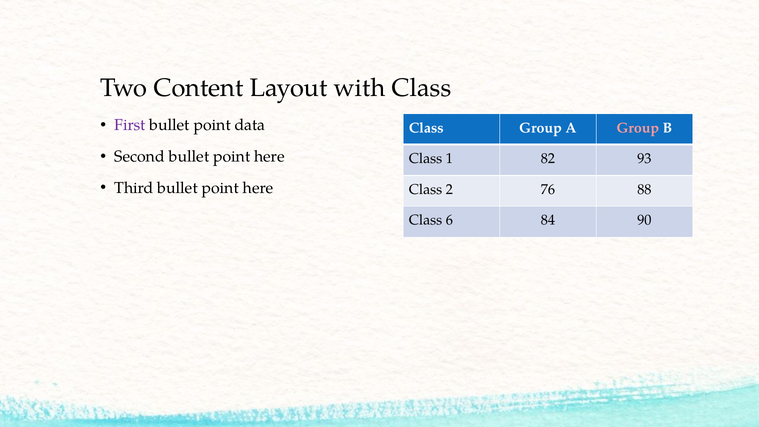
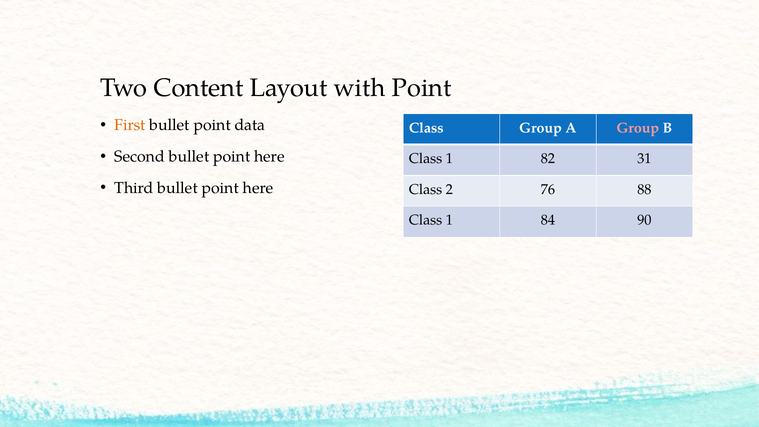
with Class: Class -> Point
First colour: purple -> orange
93: 93 -> 31
6 at (449, 220): 6 -> 1
